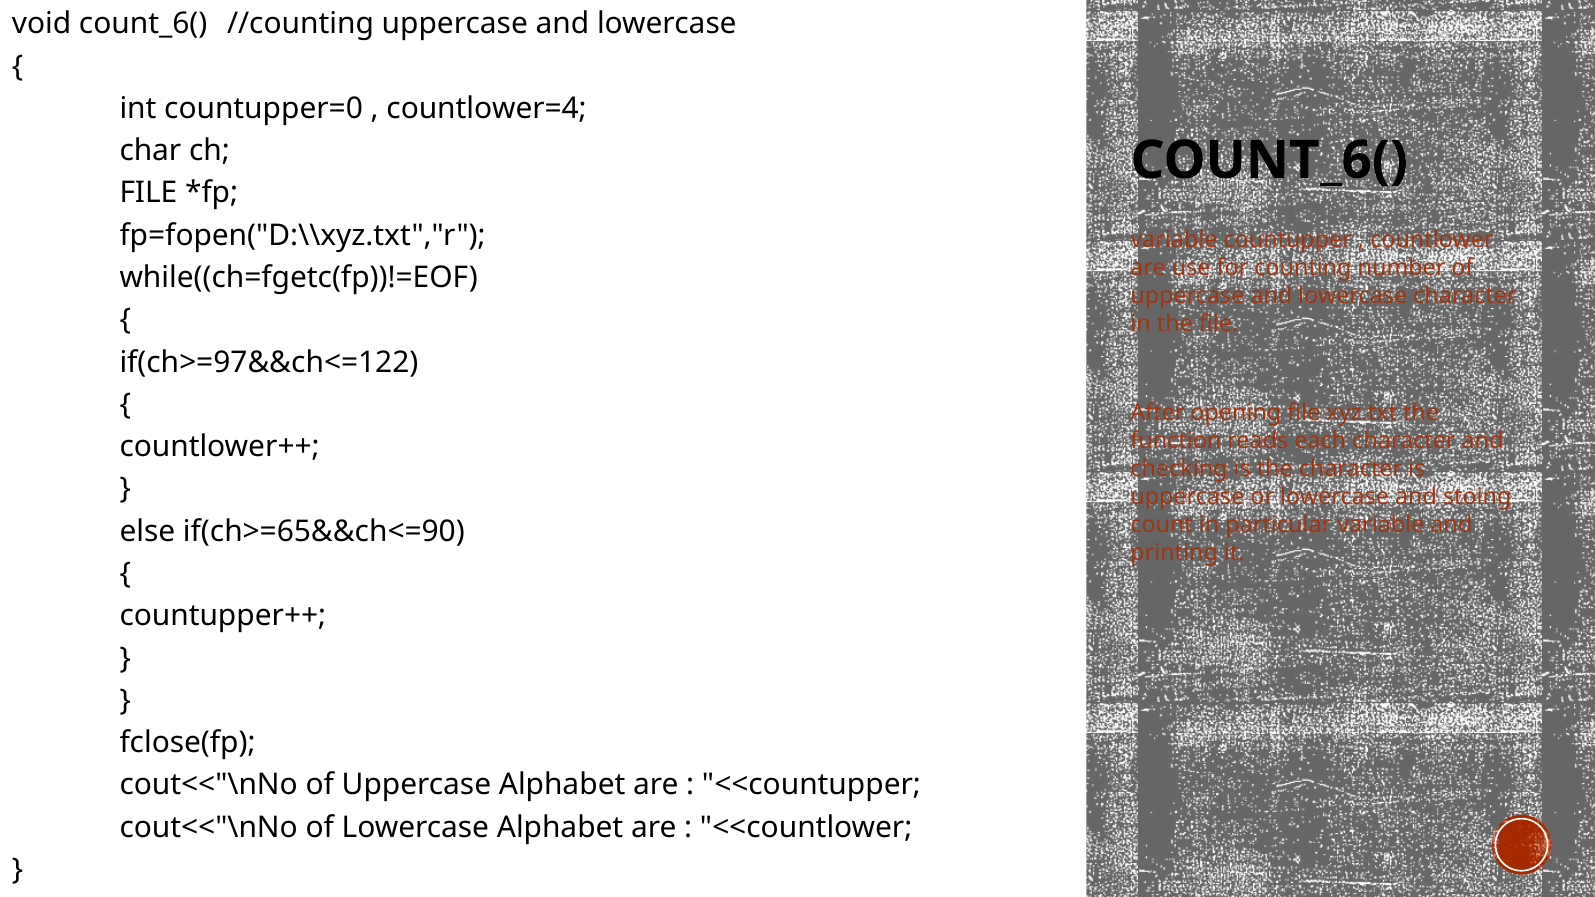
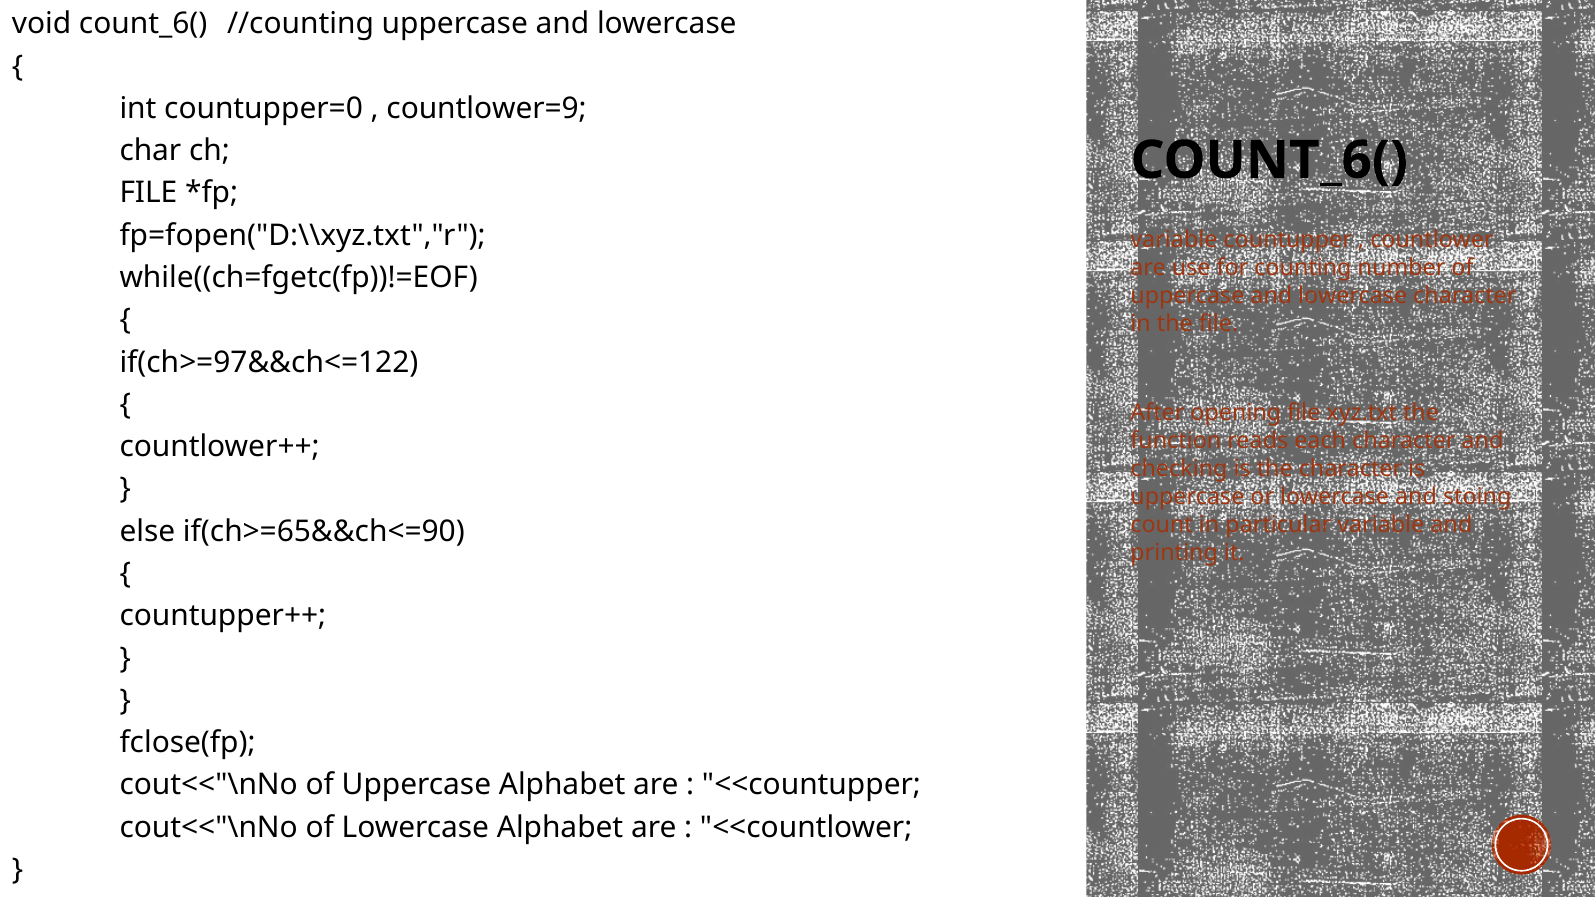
countlower=4: countlower=4 -> countlower=9
